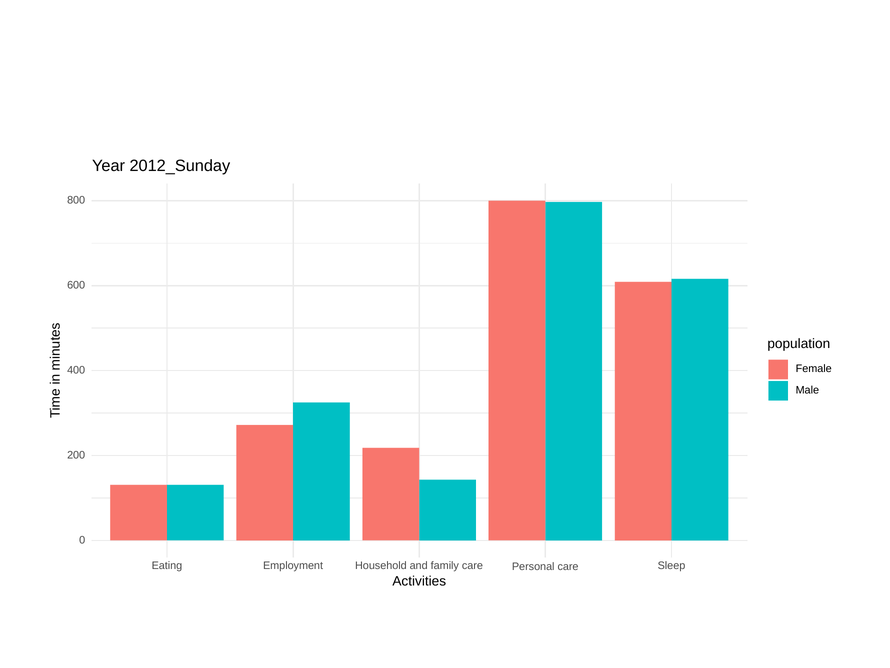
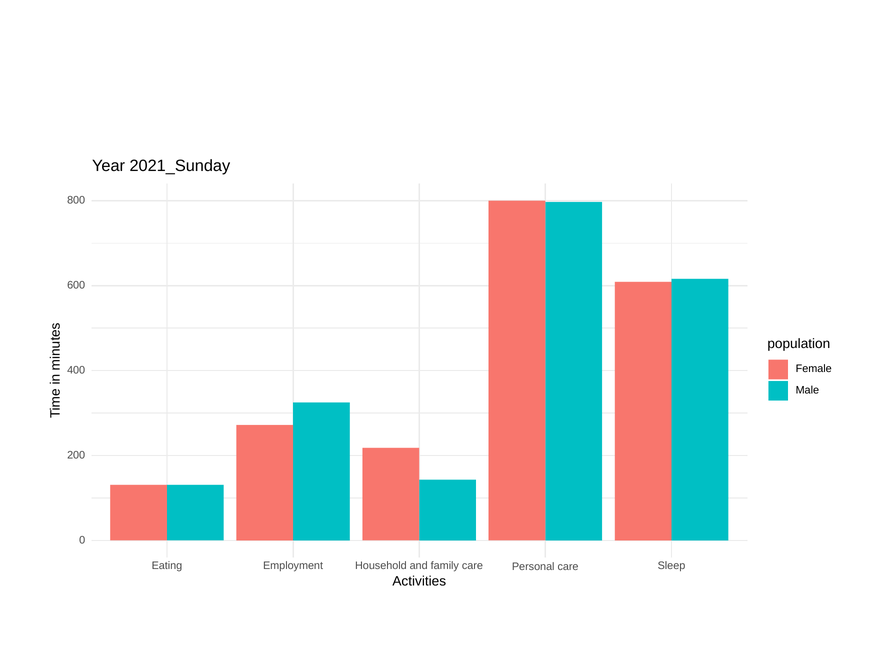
2012_Sunday: 2012_Sunday -> 2021_Sunday
